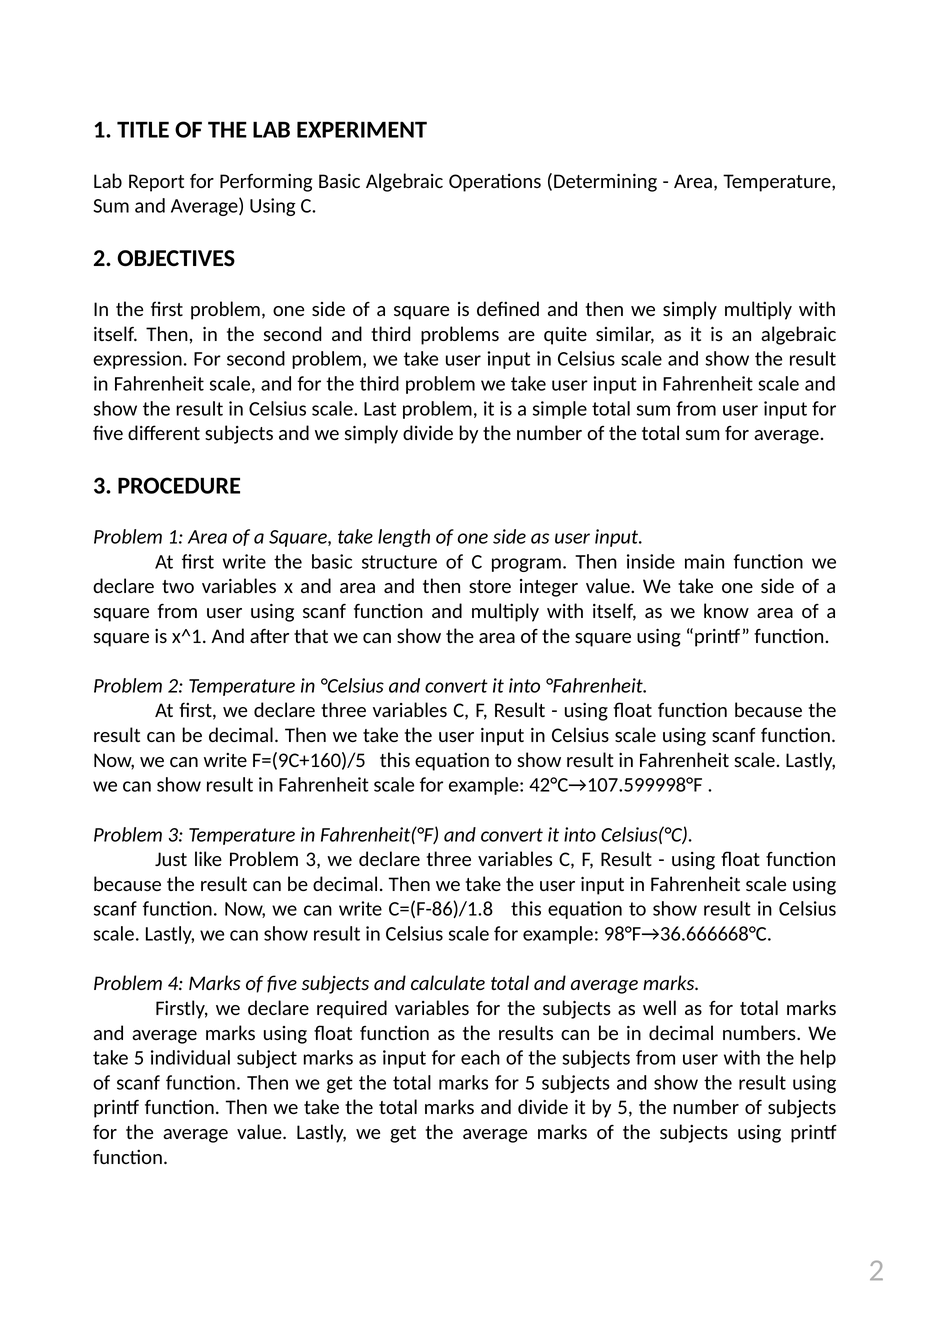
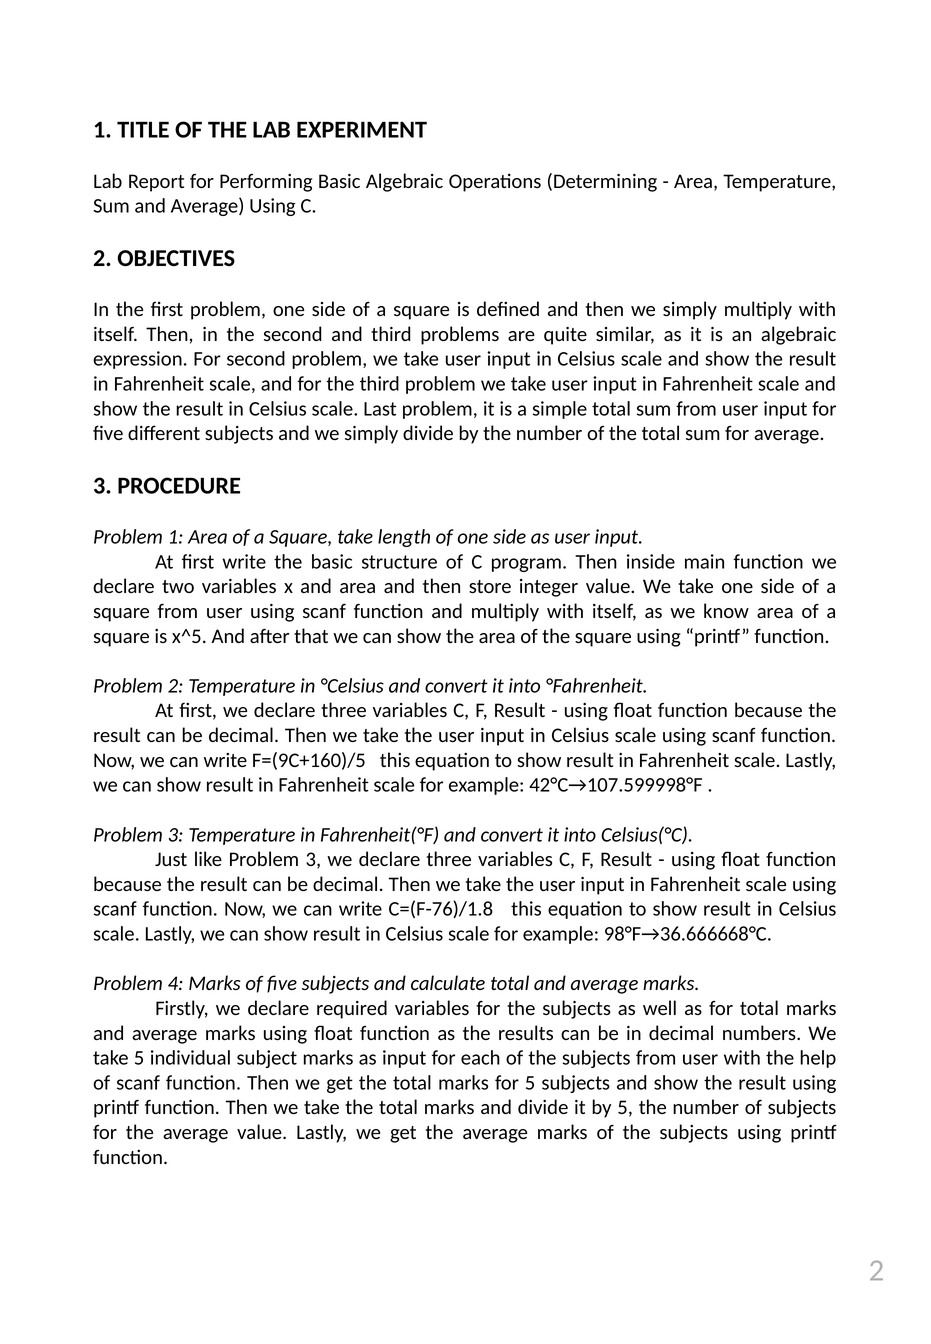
x^1: x^1 -> x^5
C=(F-86)/1.8: C=(F-86)/1.8 -> C=(F-76)/1.8
